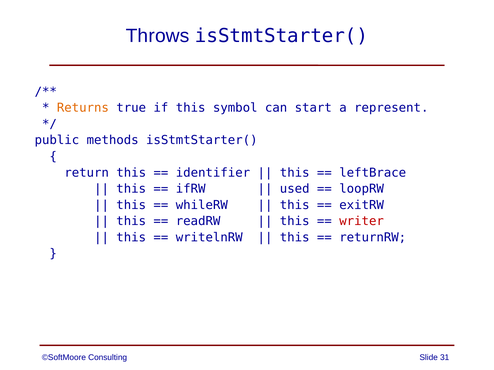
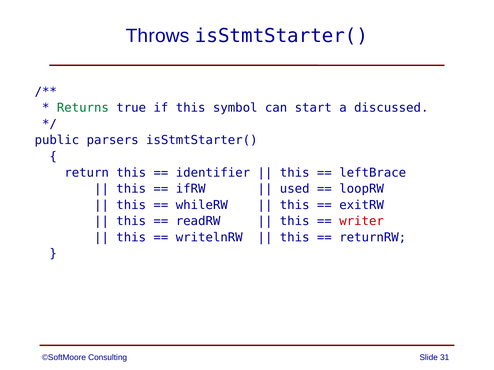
Returns colour: orange -> green
represent: represent -> discussed
methods: methods -> parsers
